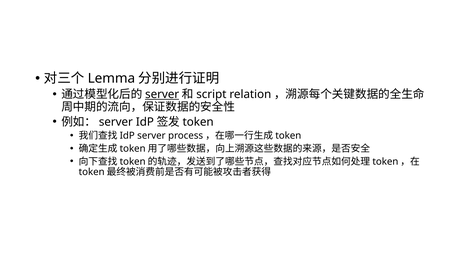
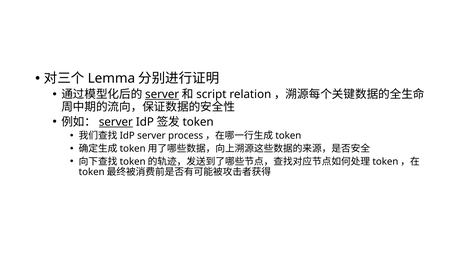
server at (116, 122) underline: none -> present
